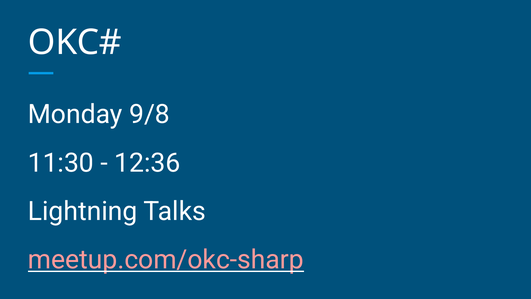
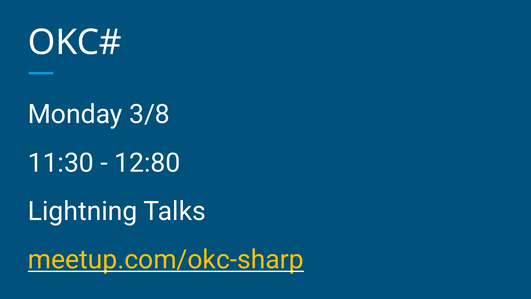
9/8: 9/8 -> 3/8
12:36: 12:36 -> 12:80
meetup.com/okc-sharp colour: pink -> yellow
